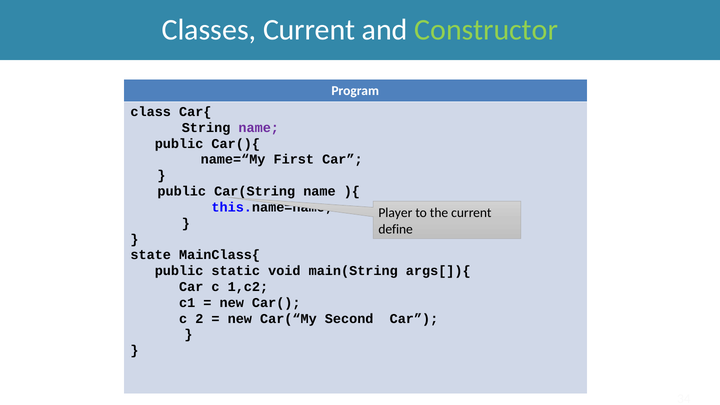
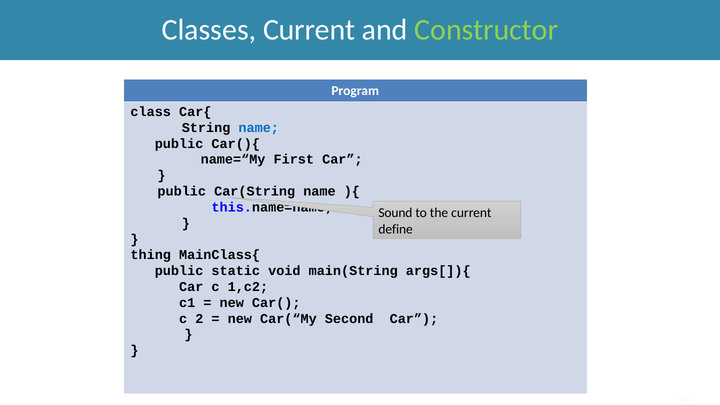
name at (259, 128) colour: purple -> blue
Player: Player -> Sound
state: state -> thing
